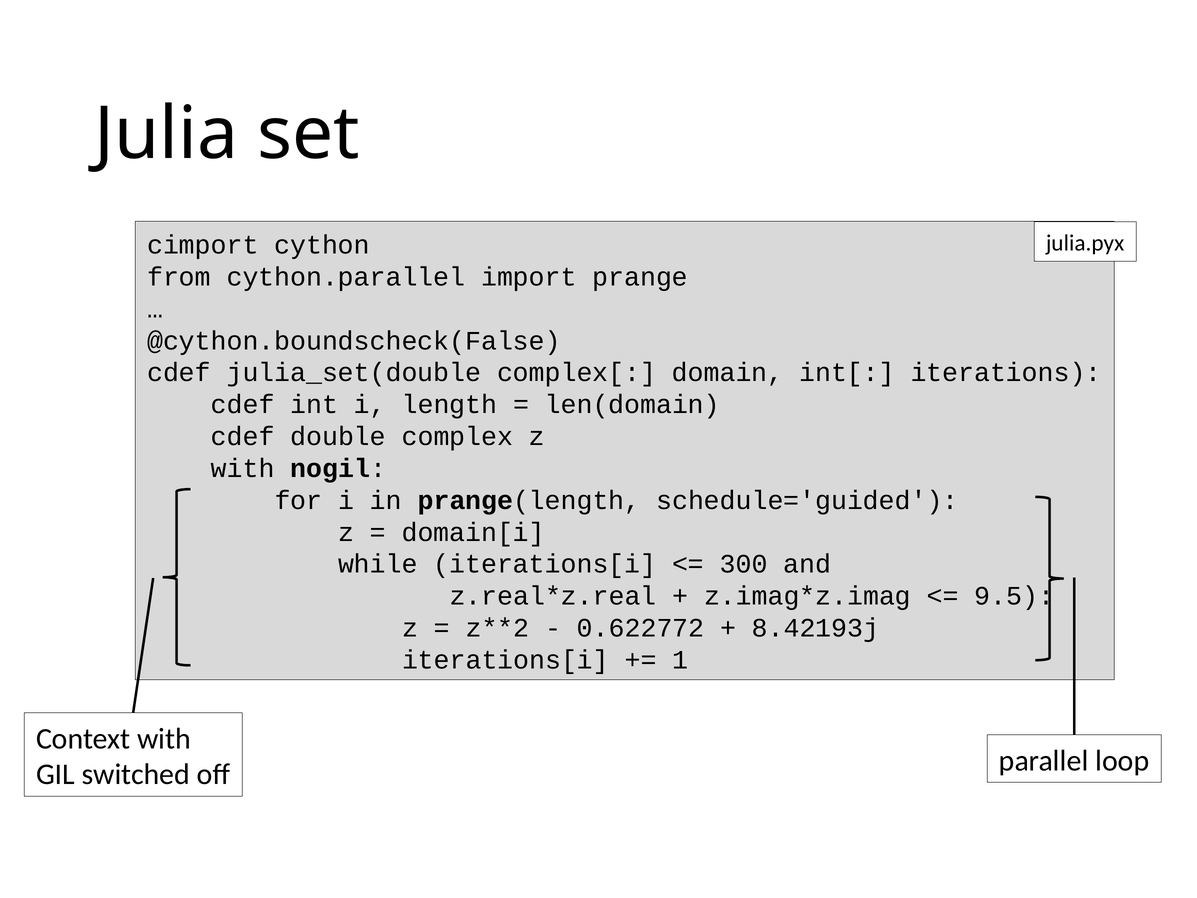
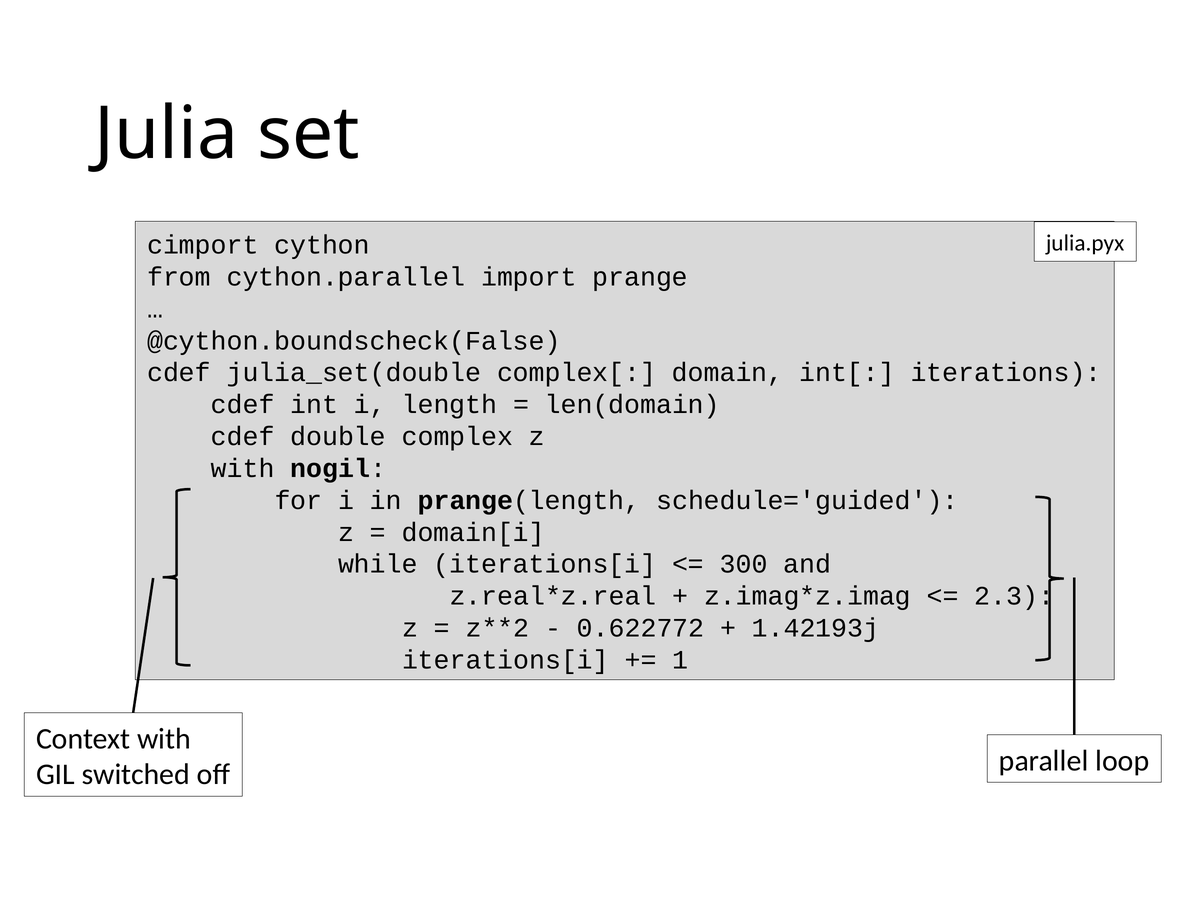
9.5: 9.5 -> 2.3
8.42193j: 8.42193j -> 1.42193j
